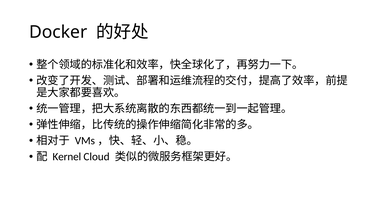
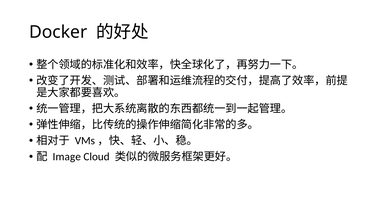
Kernel: Kernel -> Image
